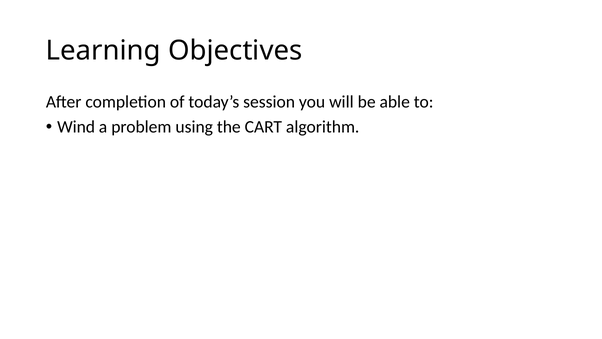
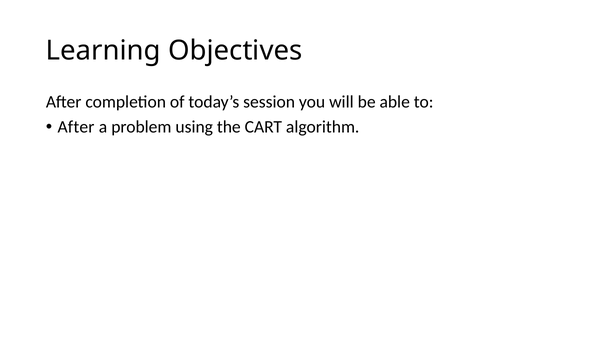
Wind at (76, 127): Wind -> After
